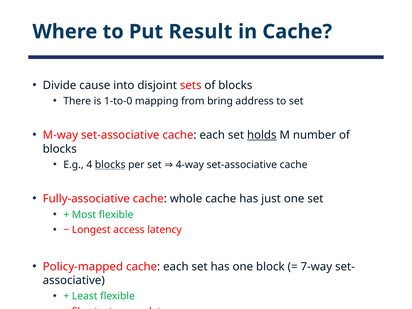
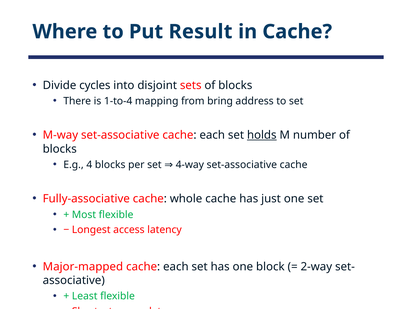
cause: cause -> cycles
1-to-0: 1-to-0 -> 1-to-4
blocks at (110, 165) underline: present -> none
Policy-mapped: Policy-mapped -> Major-mapped
7-way: 7-way -> 2-way
